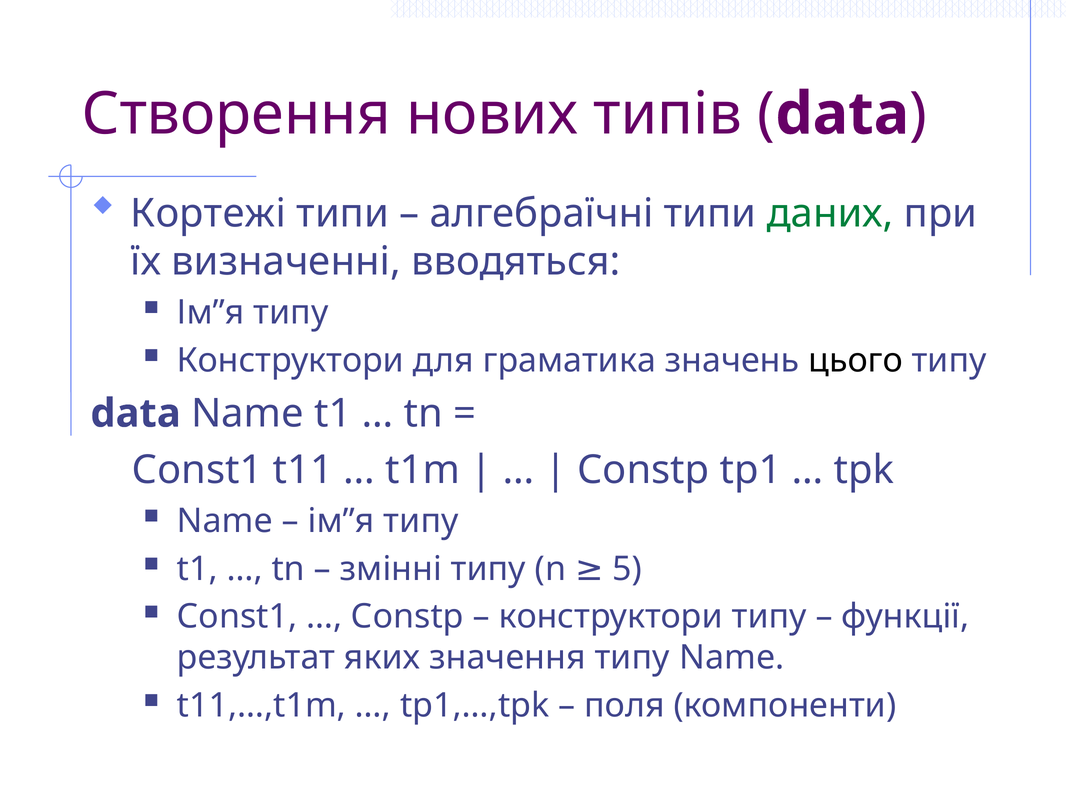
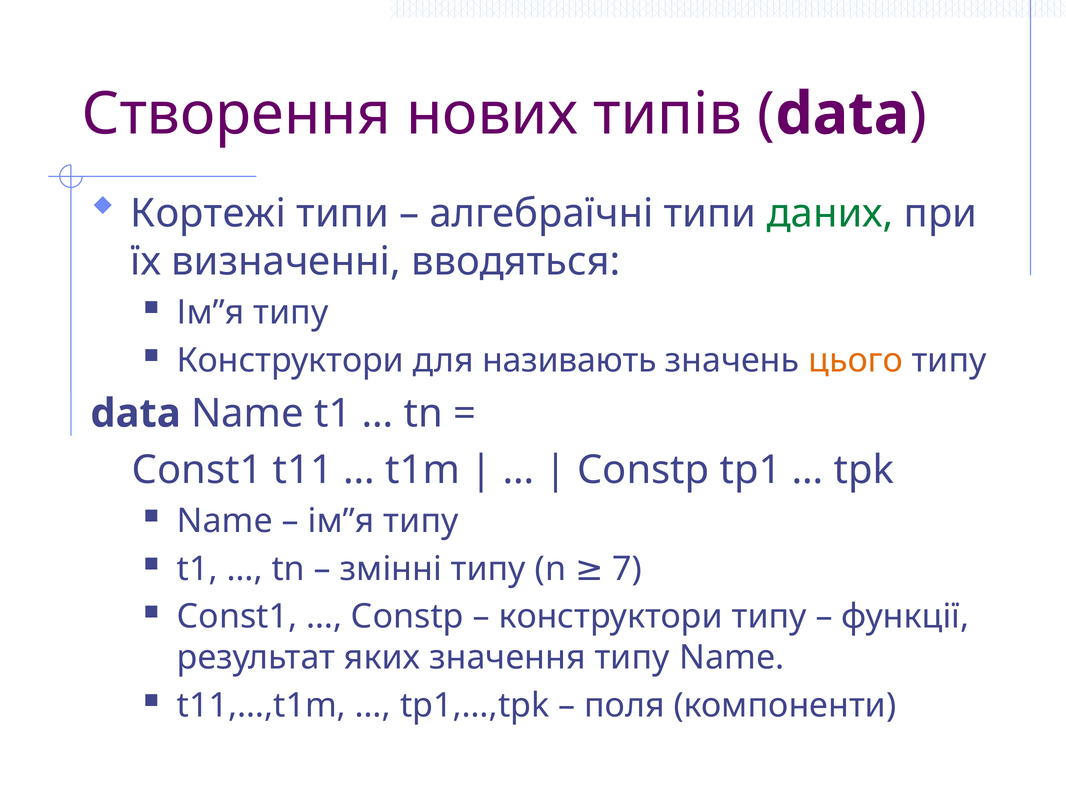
граматика: граматика -> називають
цього colour: black -> orange
5: 5 -> 7
